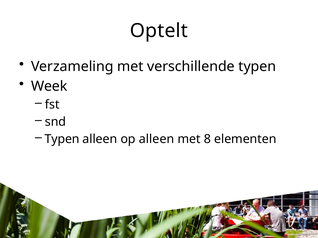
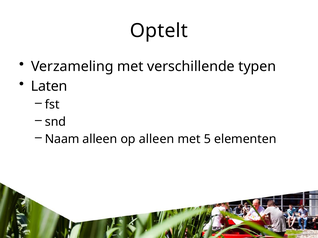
Week: Week -> Laten
Typen at (62, 139): Typen -> Naam
8: 8 -> 5
